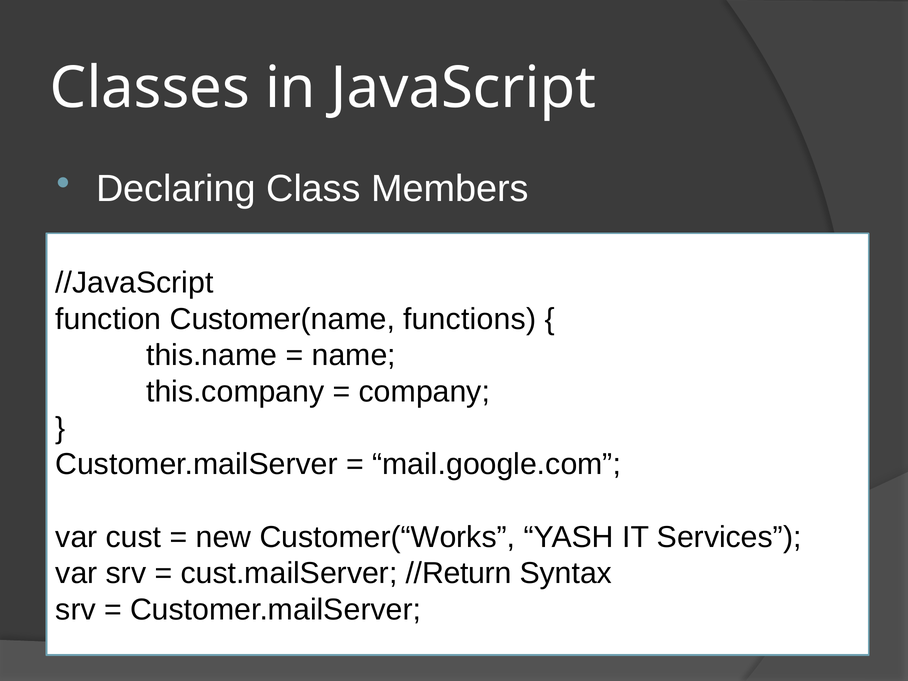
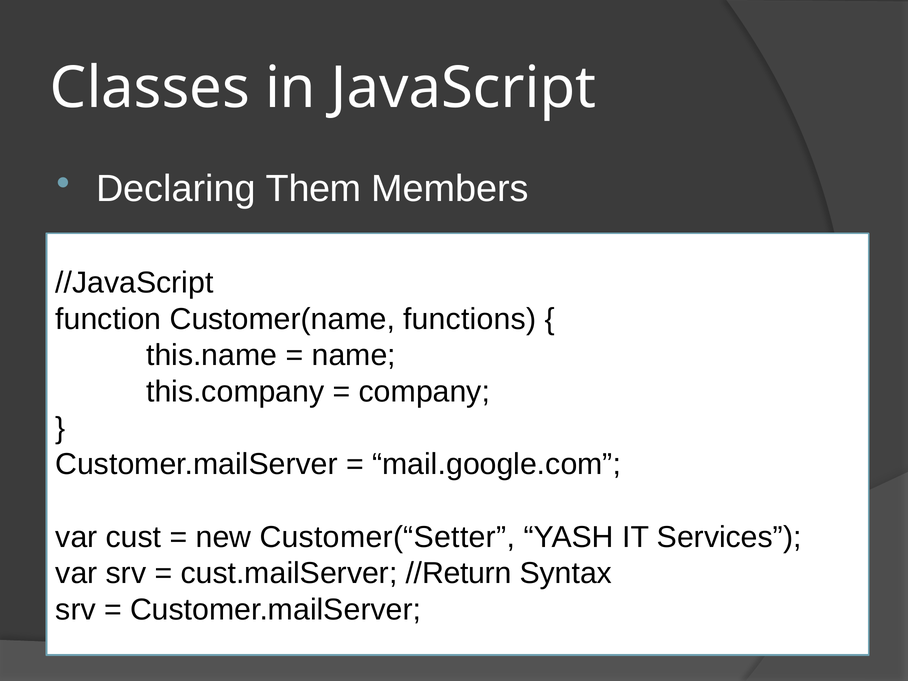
Class: Class -> Them
Customer(“Works: Customer(“Works -> Customer(“Setter
